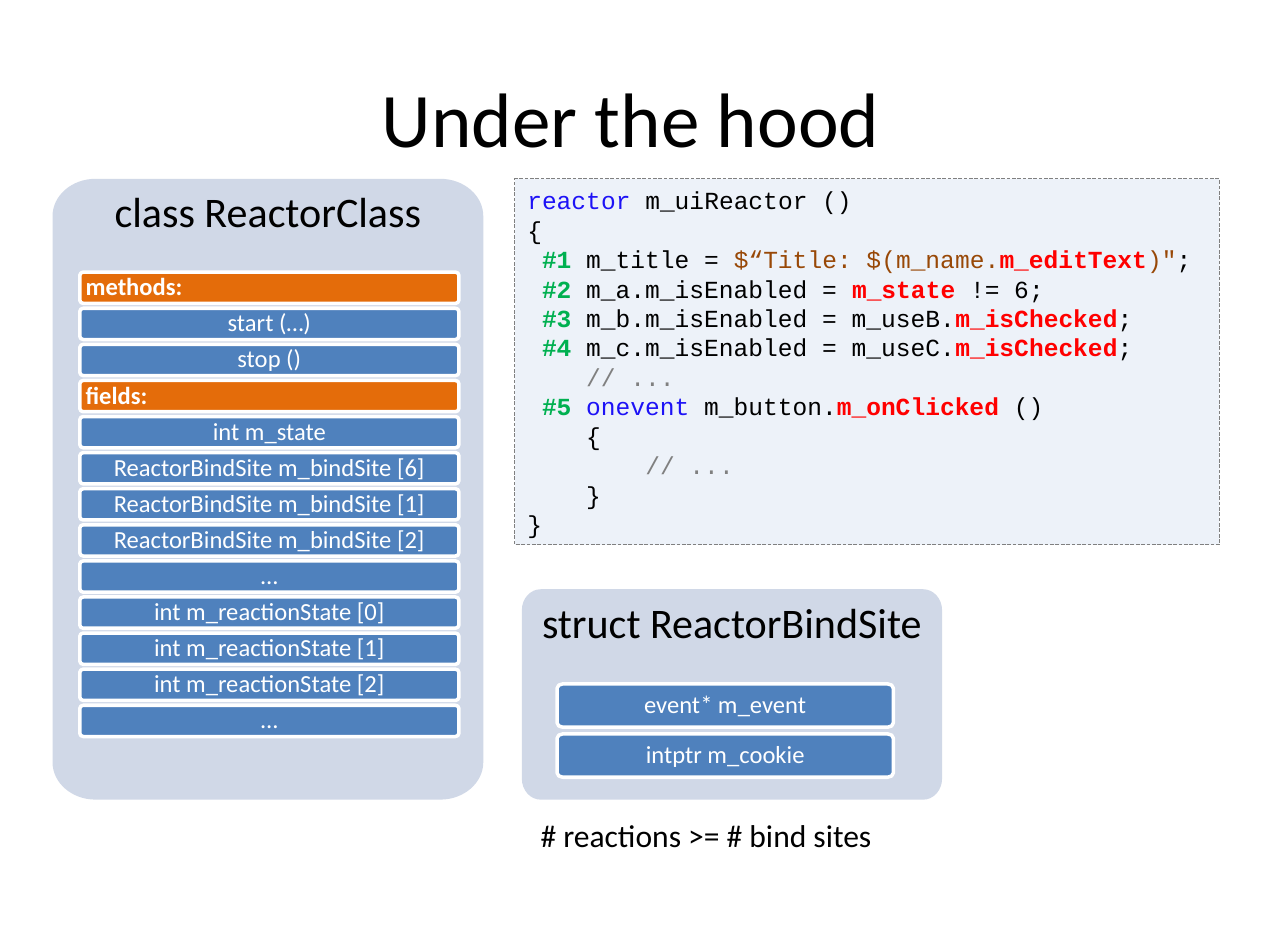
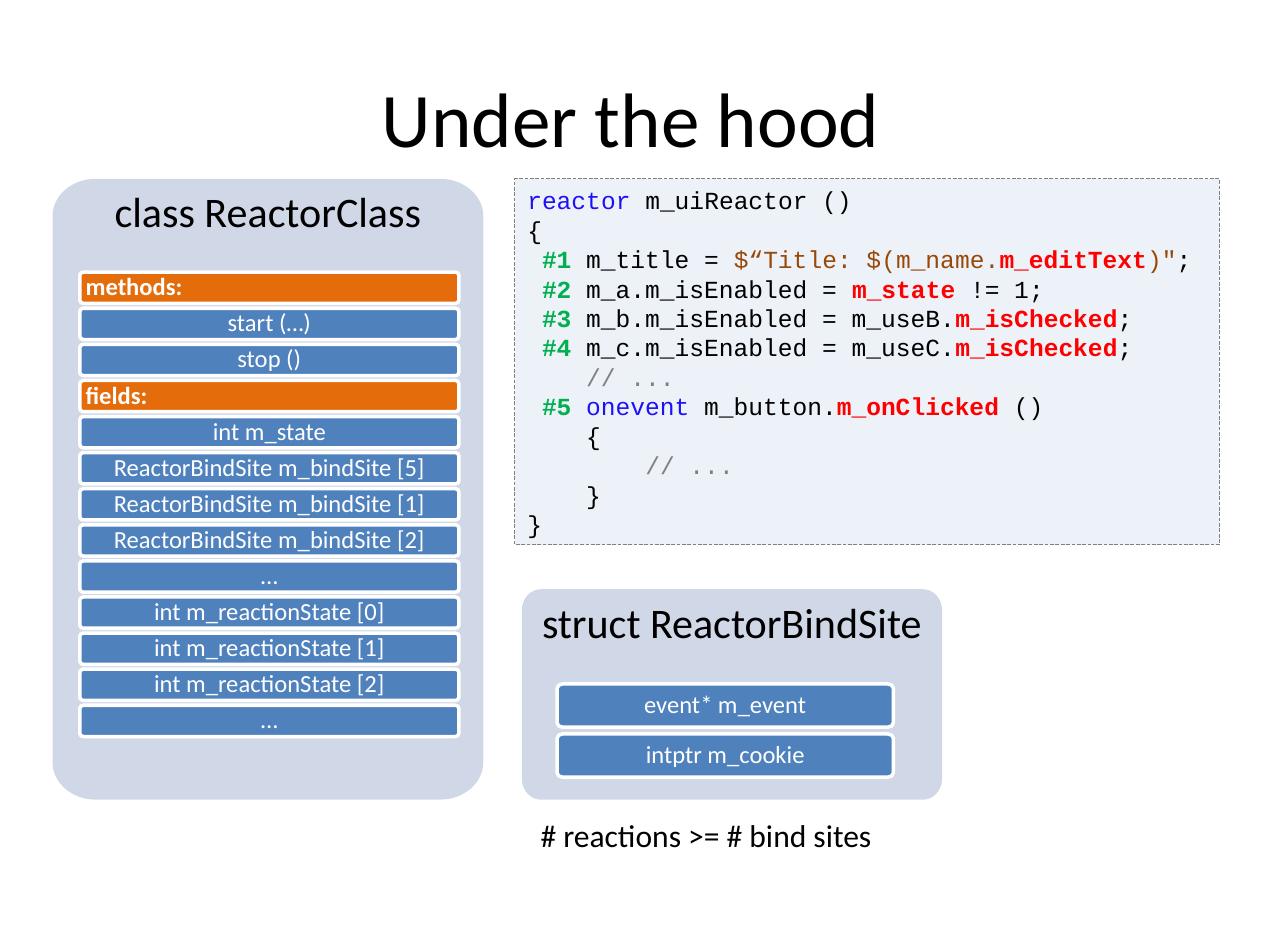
6 at (1029, 290): 6 -> 1
m_bindSite 6: 6 -> 5
